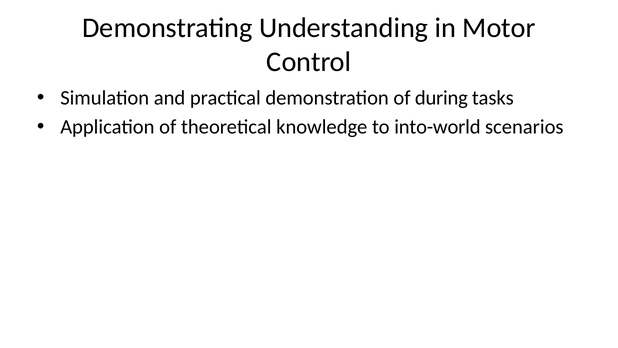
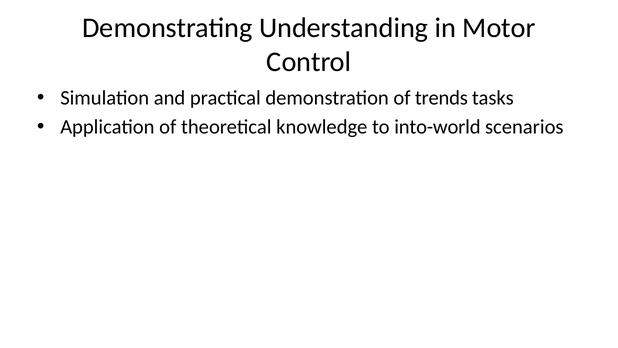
during: during -> trends
